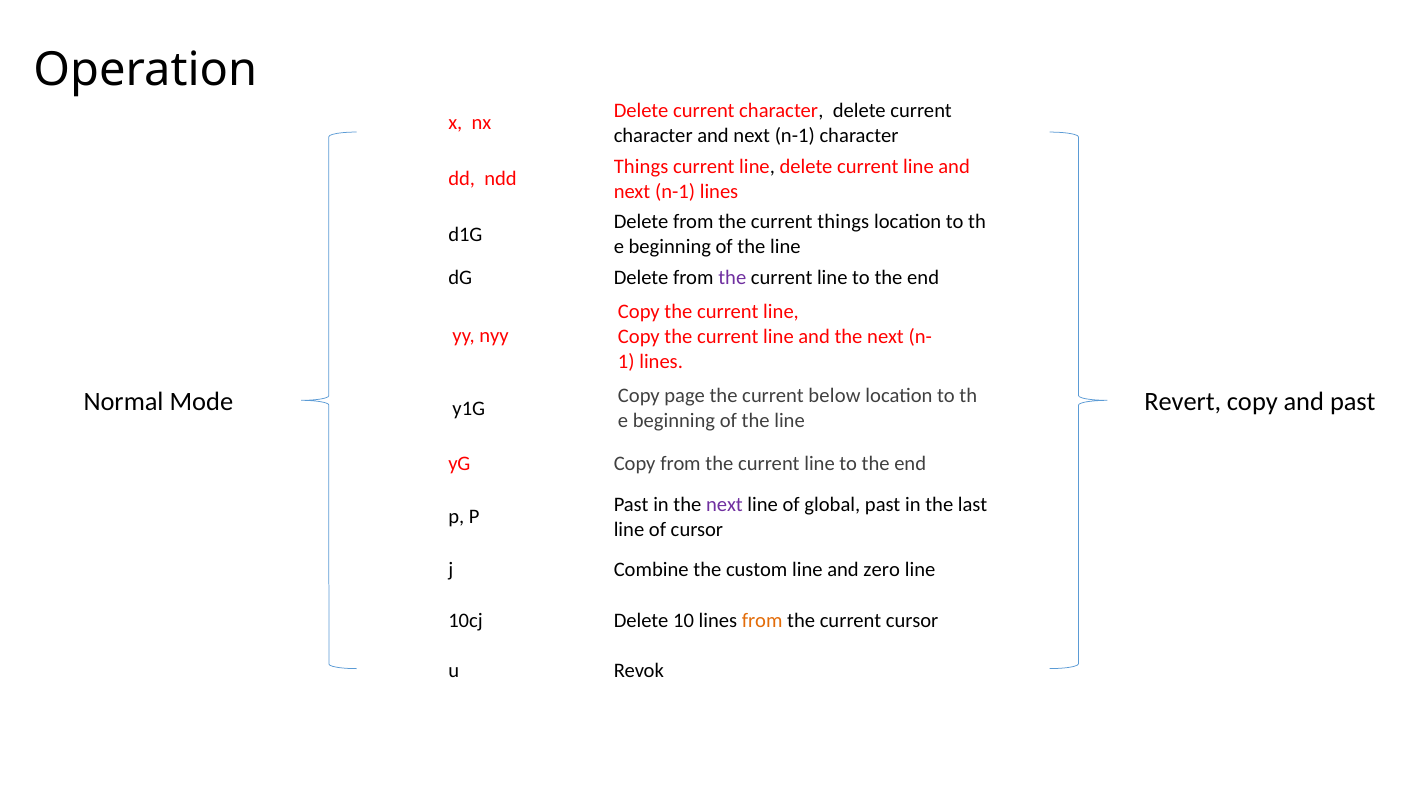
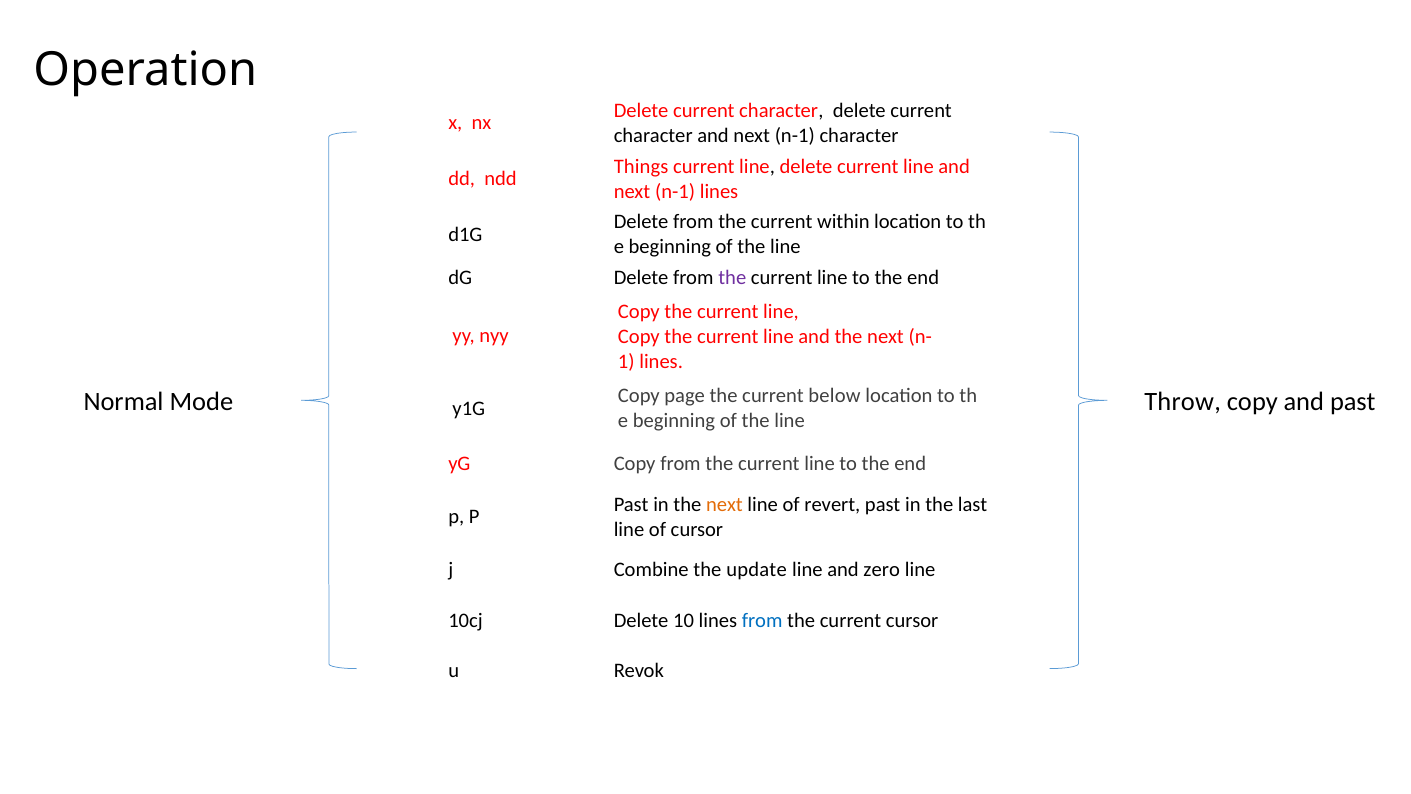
current things: things -> within
Revert: Revert -> Throw
next at (724, 504) colour: purple -> orange
global: global -> revert
custom: custom -> update
from at (762, 620) colour: orange -> blue
